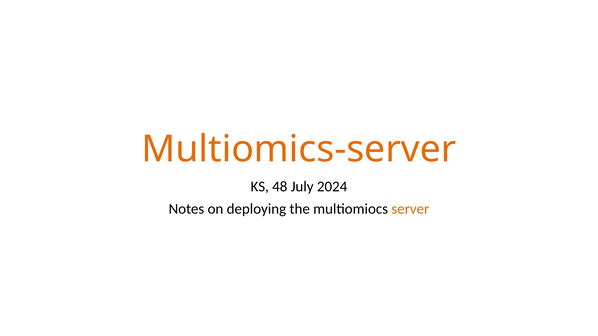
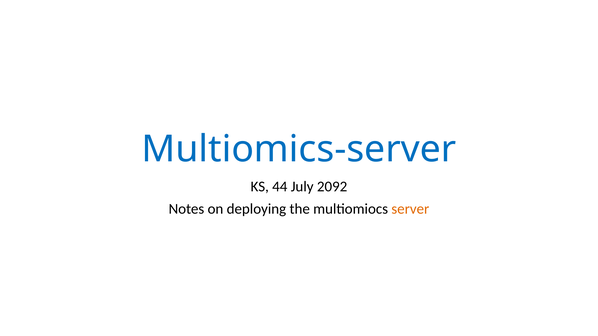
Multiomics-server colour: orange -> blue
48: 48 -> 44
2024: 2024 -> 2092
